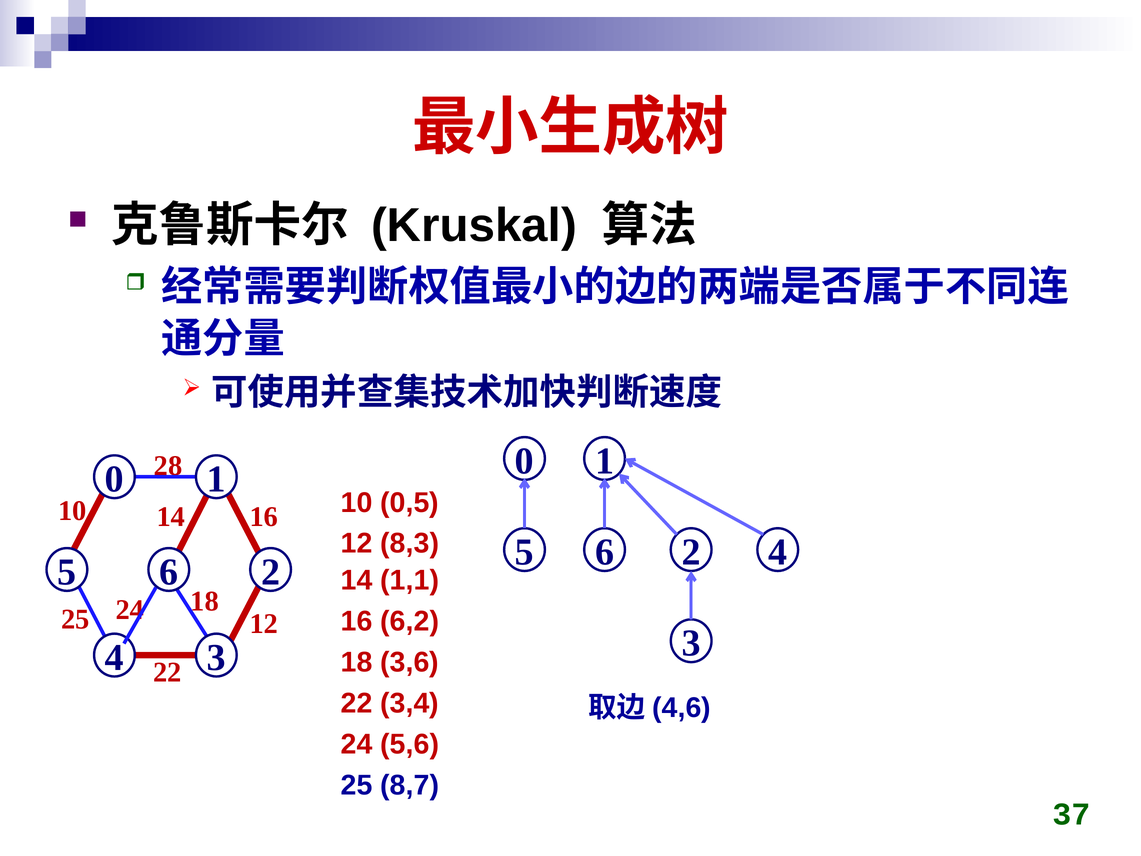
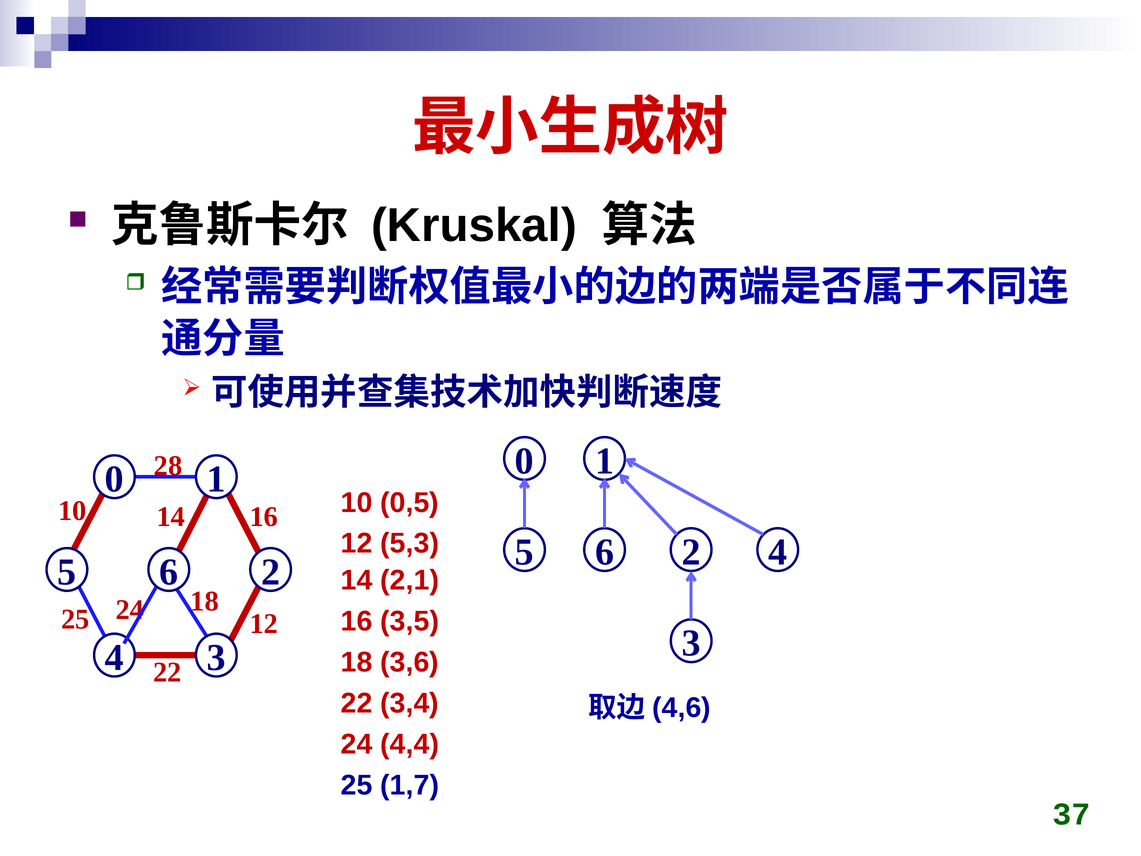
8,3: 8,3 -> 5,3
1,1: 1,1 -> 2,1
6,2: 6,2 -> 3,5
5,6: 5,6 -> 4,4
8,7: 8,7 -> 1,7
